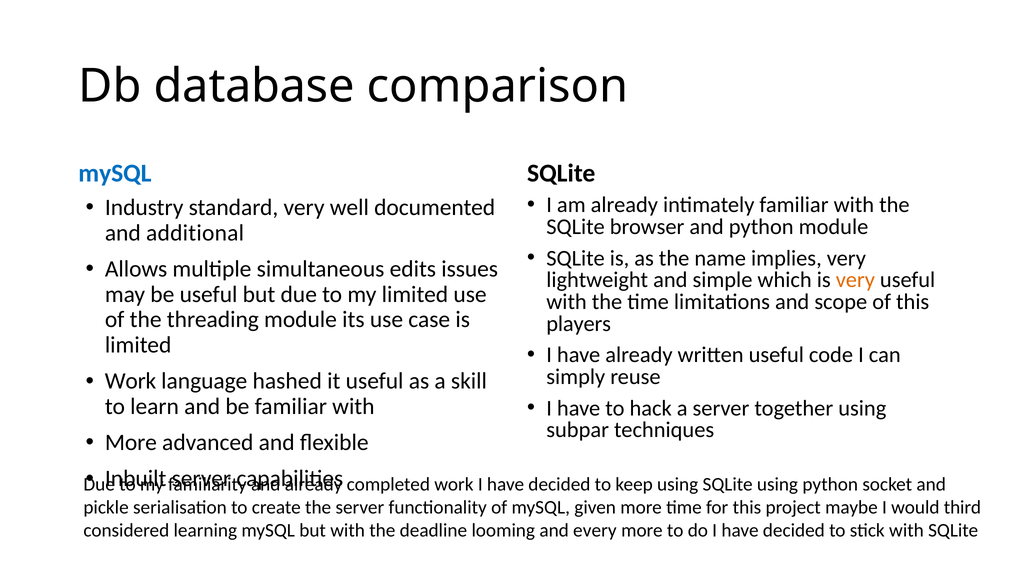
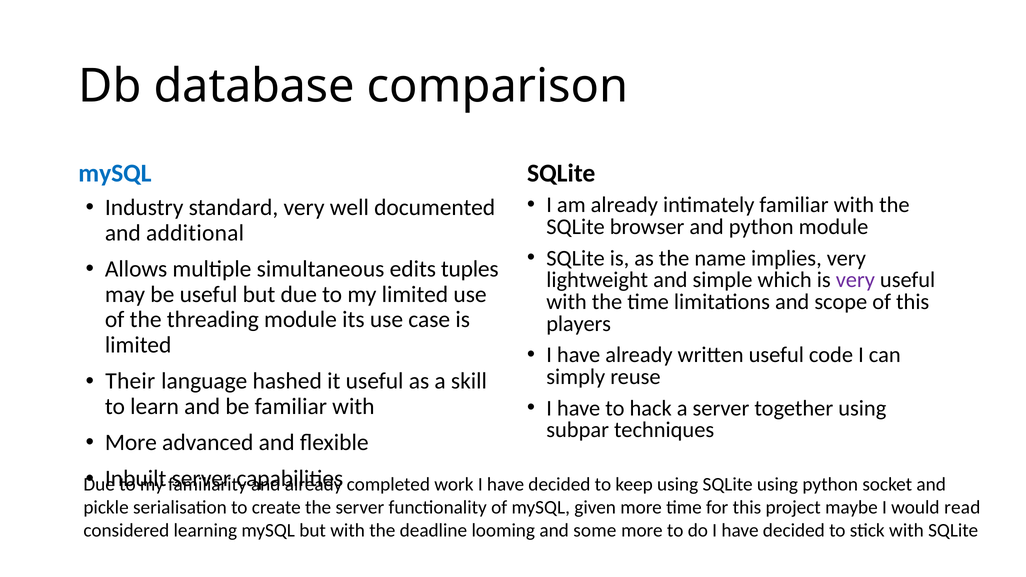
issues: issues -> tuples
very at (855, 280) colour: orange -> purple
Work at (131, 381): Work -> Their
third: third -> read
every: every -> some
